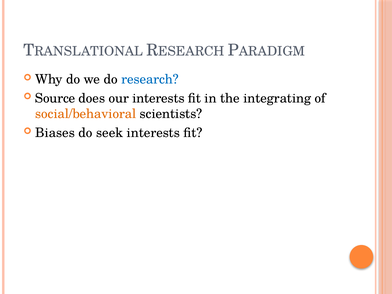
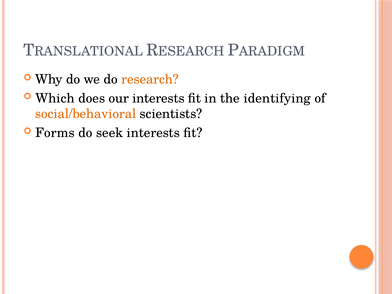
research colour: blue -> orange
Source: Source -> Which
integrating: integrating -> identifying
Biases: Biases -> Forms
